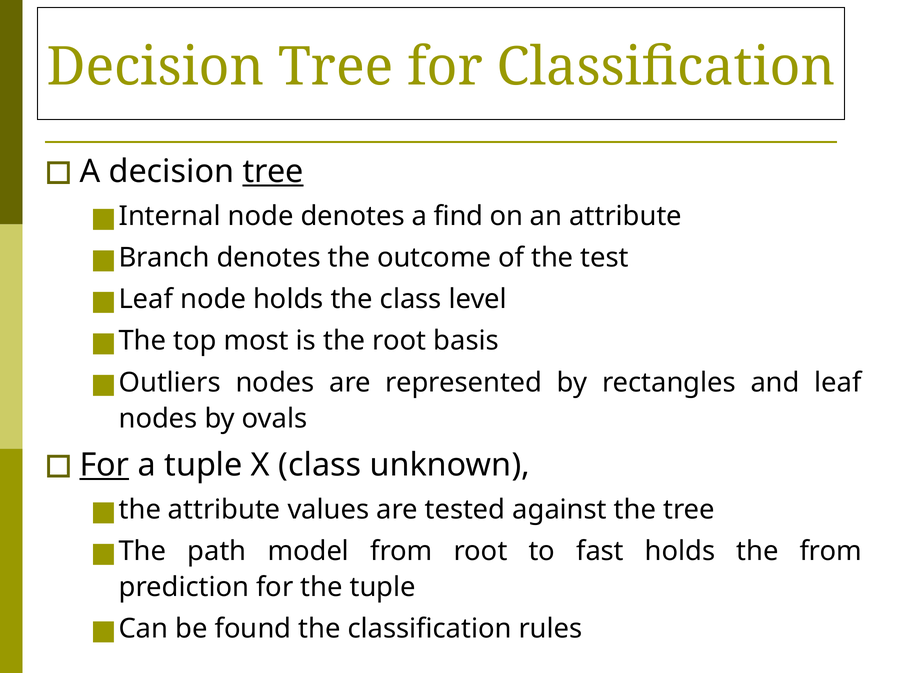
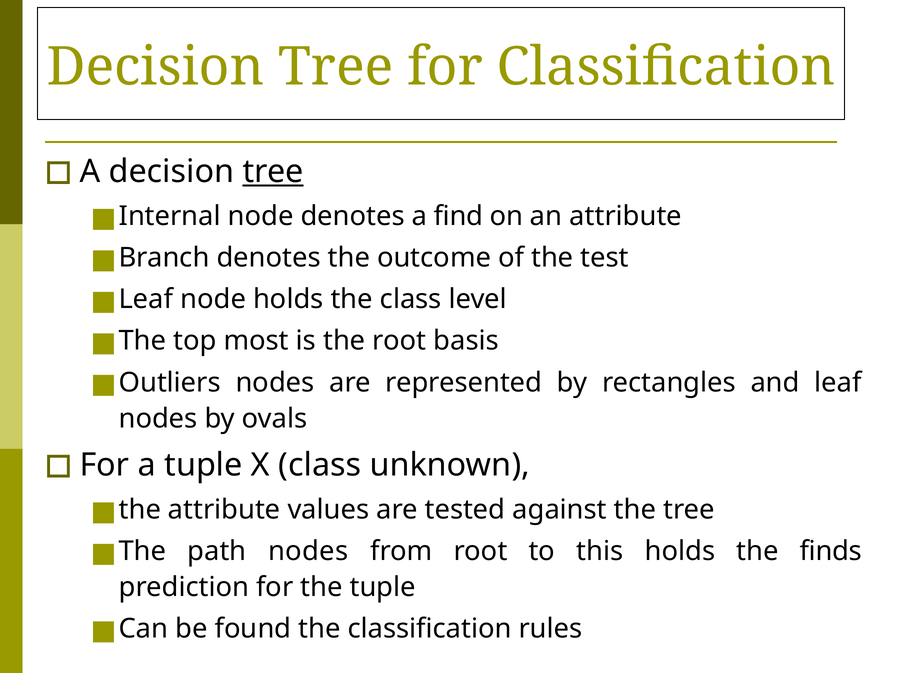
For at (104, 465) underline: present -> none
path model: model -> nodes
fast: fast -> this
the from: from -> finds
